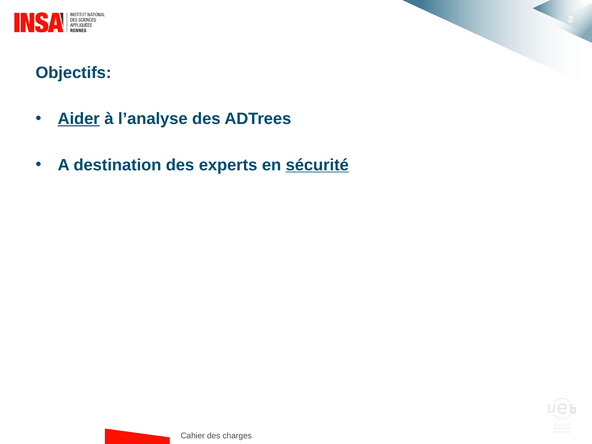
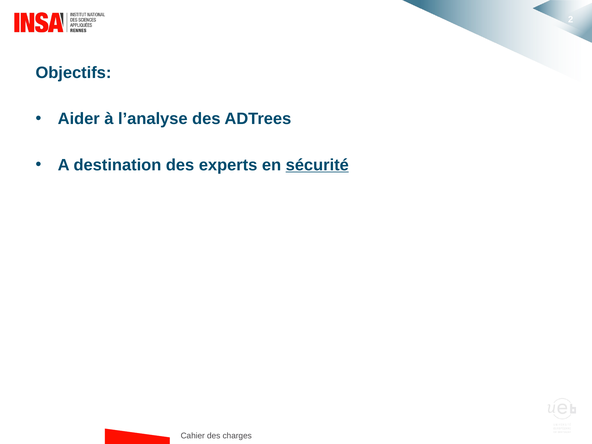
Aider underline: present -> none
